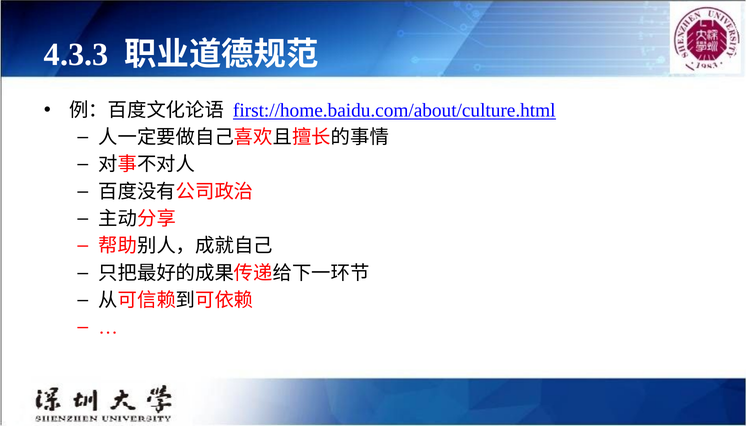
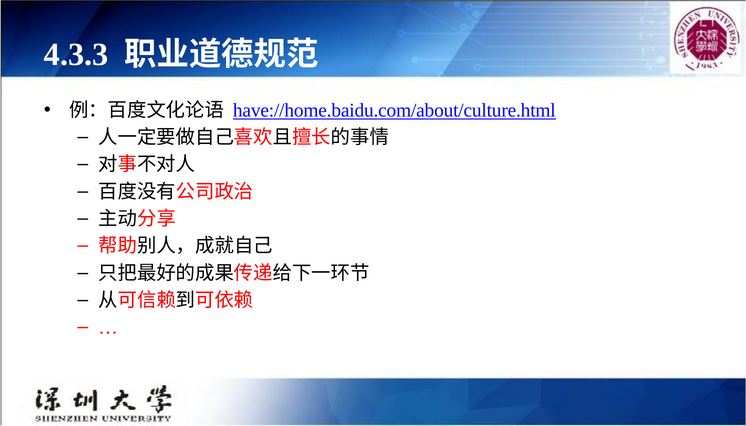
first://home.baidu.com/about/culture.html: first://home.baidu.com/about/culture.html -> have://home.baidu.com/about/culture.html
